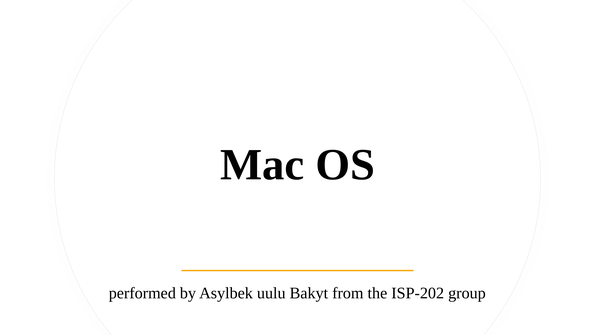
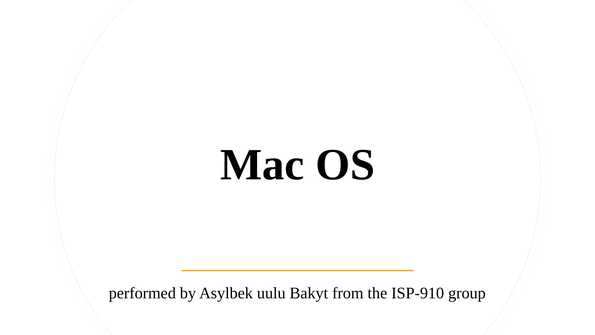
ISP-202: ISP-202 -> ISP-910
